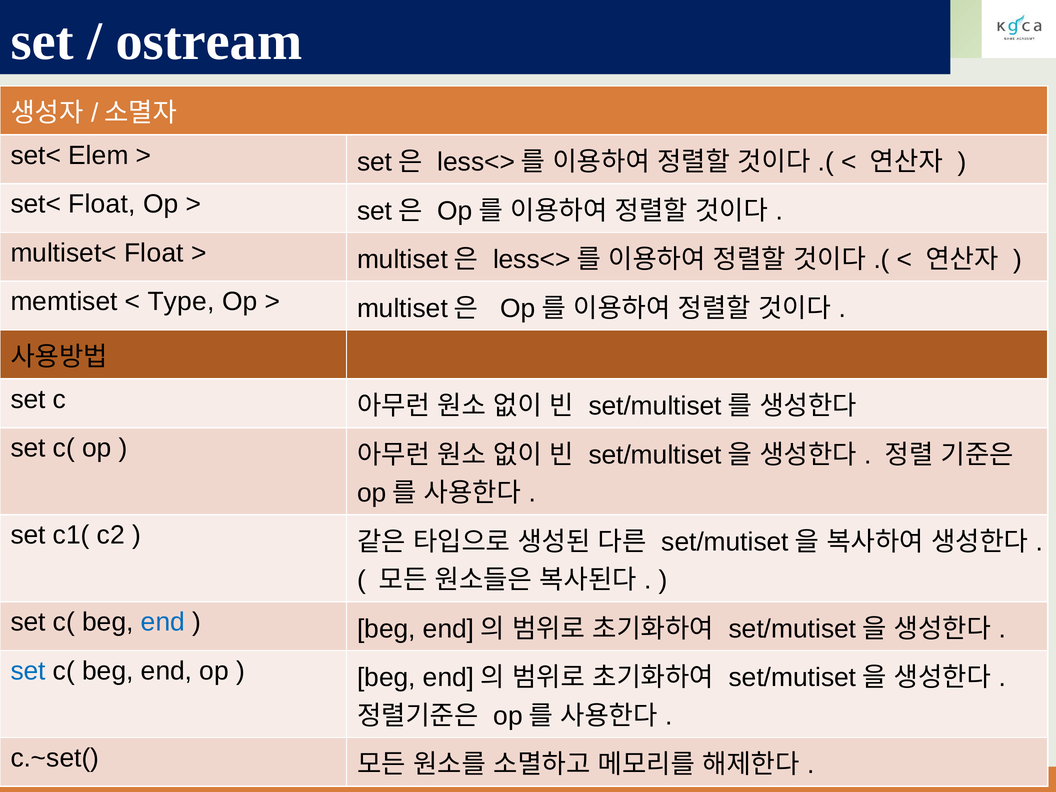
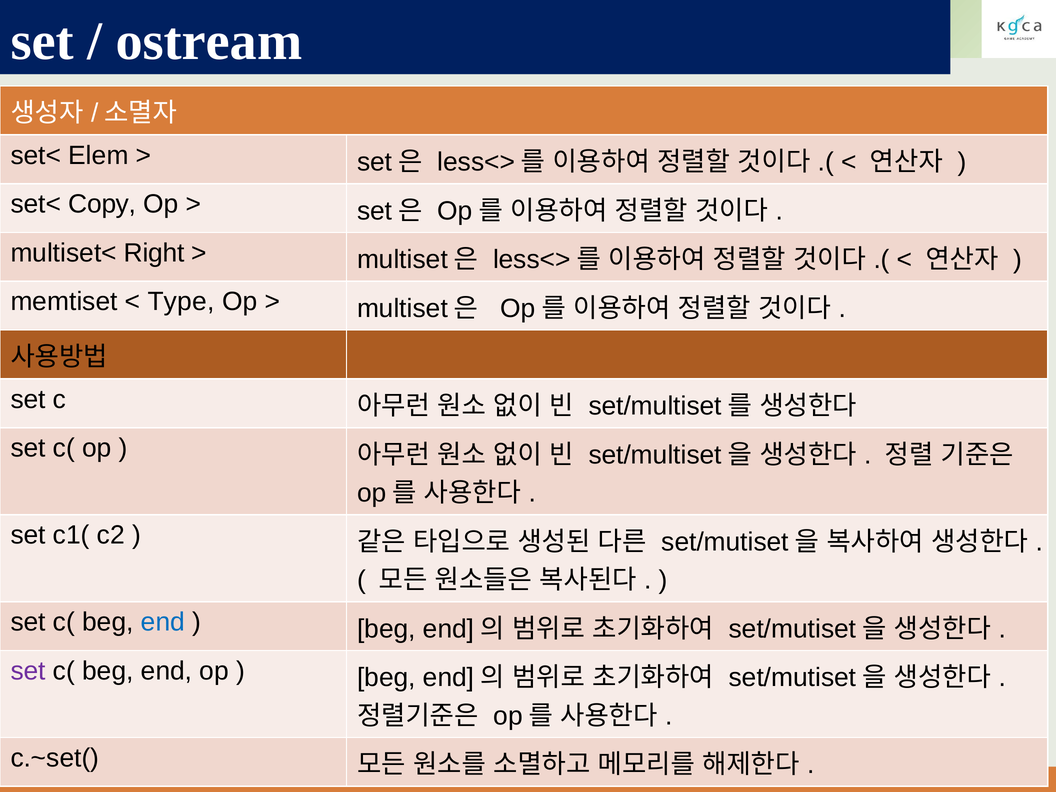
set< Float: Float -> Copy
multiset< Float: Float -> Right
set at (28, 671) colour: blue -> purple
